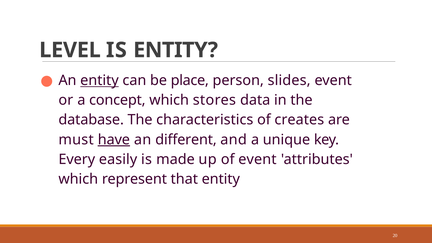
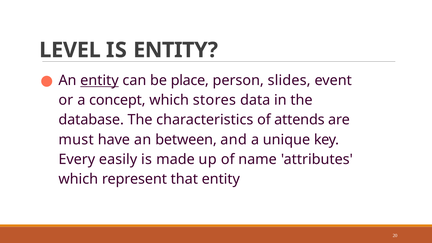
creates: creates -> attends
have underline: present -> none
different: different -> between
of event: event -> name
